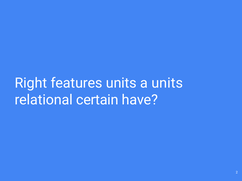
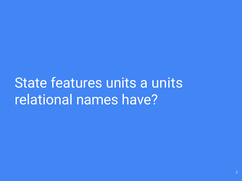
Right: Right -> State
certain: certain -> names
